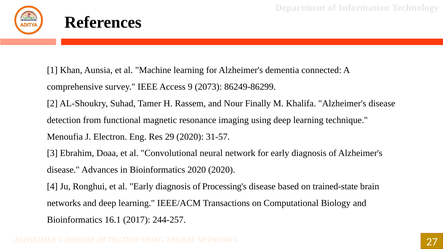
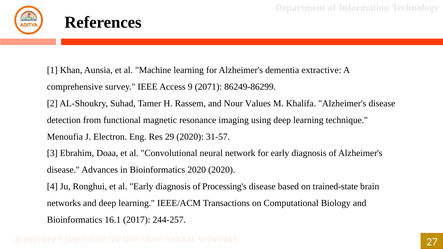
connected: connected -> extractive
2073: 2073 -> 2071
Finally: Finally -> Values
